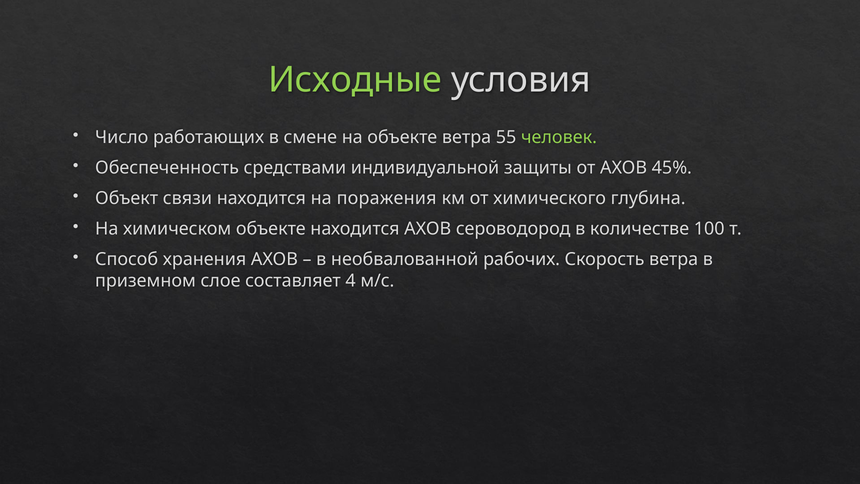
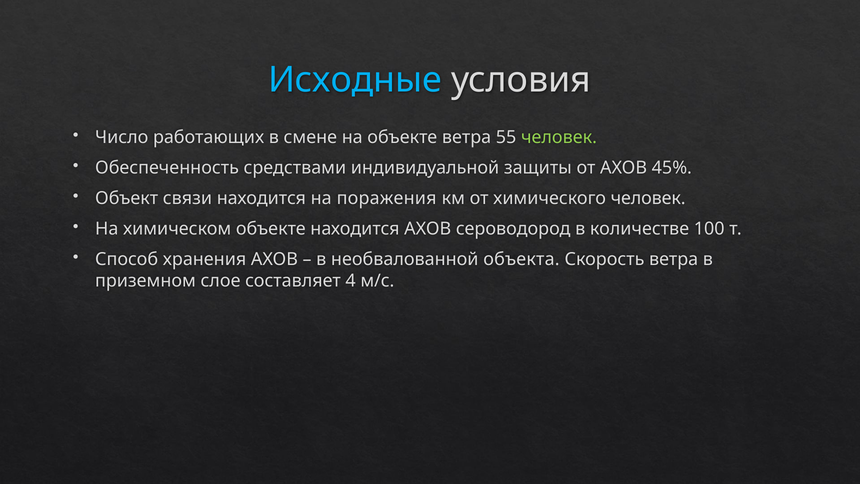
Исходные colour: light green -> light blue
химического глубина: глубина -> человек
рабочих: рабочих -> объекта
